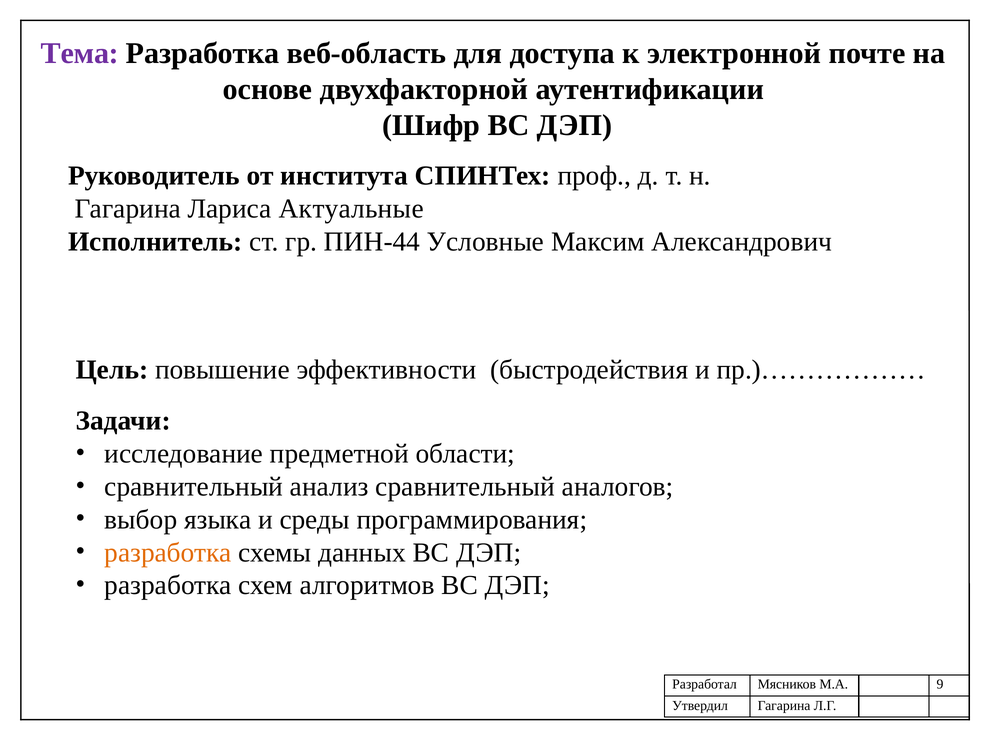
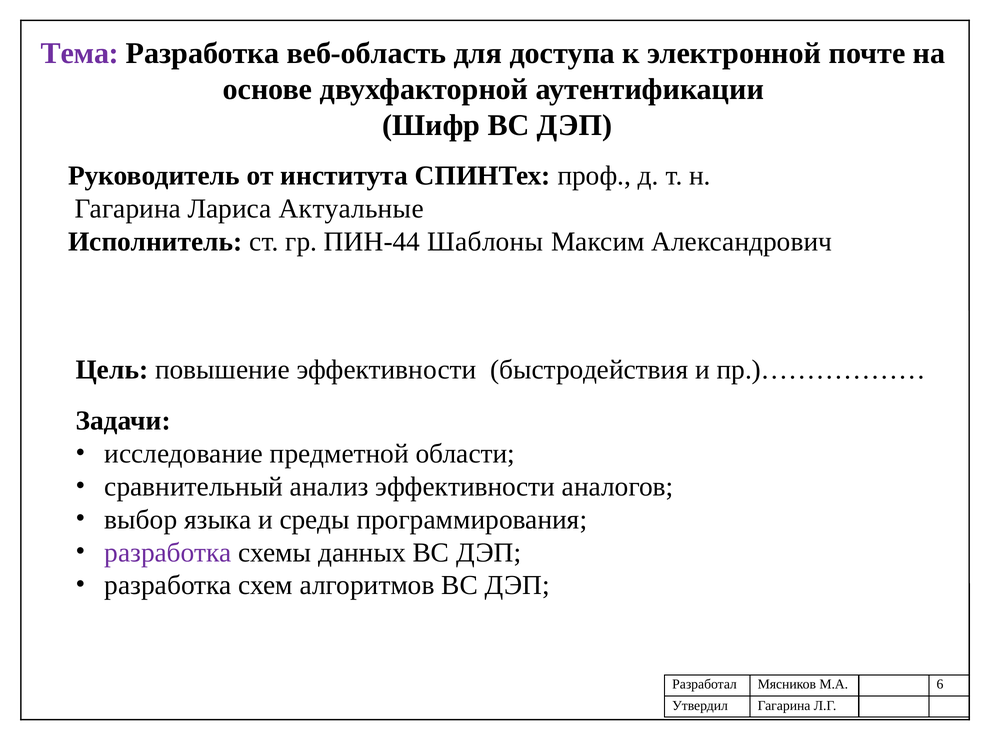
Условные: Условные -> Шаблоны
анализ сравнительный: сравнительный -> эффективности
разработка at (168, 553) colour: orange -> purple
9: 9 -> 6
